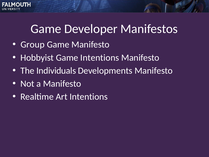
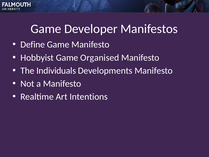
Group: Group -> Define
Game Intentions: Intentions -> Organised
